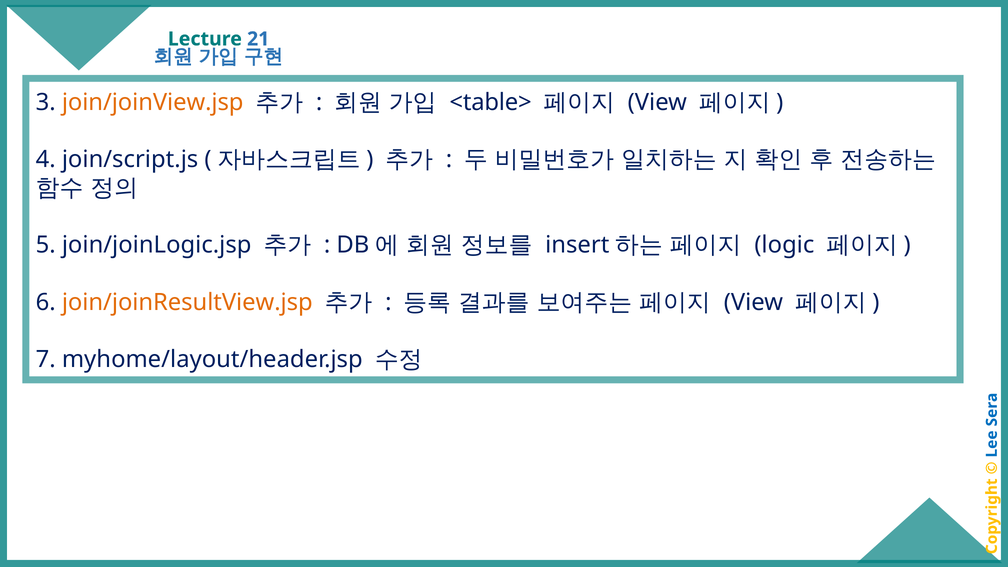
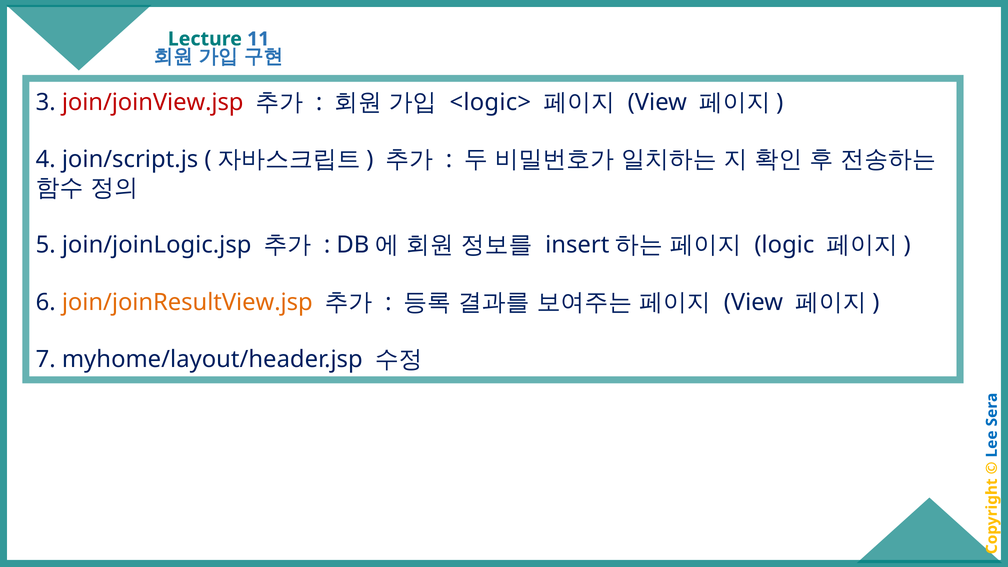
21: 21 -> 11
join/joinView.jsp colour: orange -> red
<table>: <table> -> <logic>
